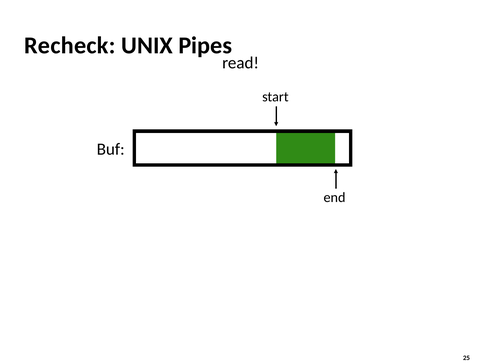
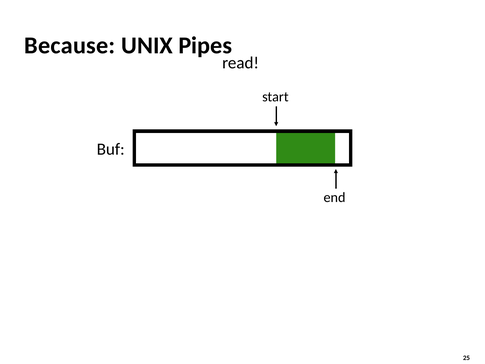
Recheck: Recheck -> Because
